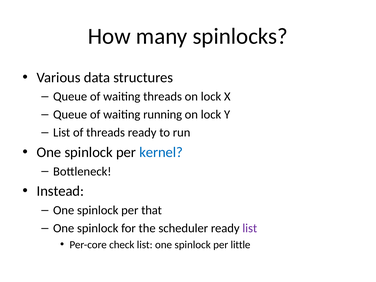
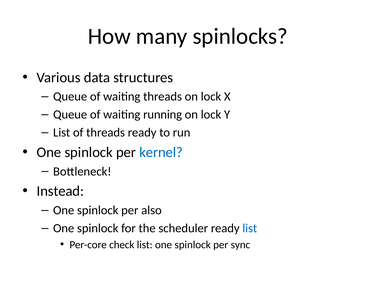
that: that -> also
list at (250, 228) colour: purple -> blue
little: little -> sync
